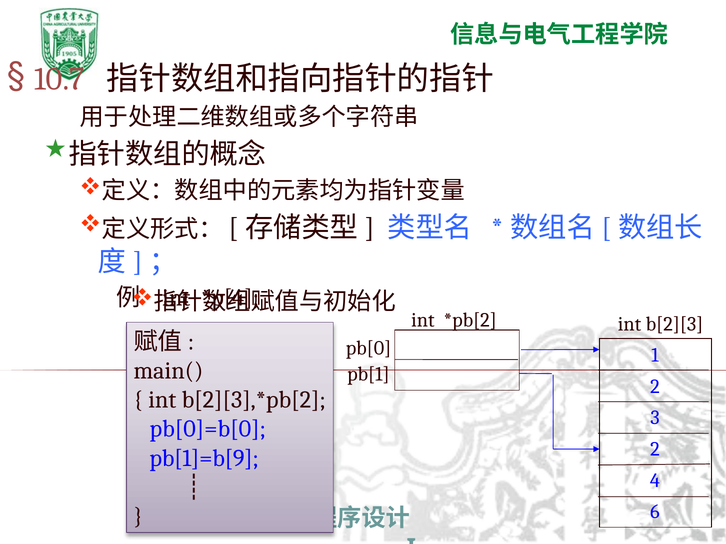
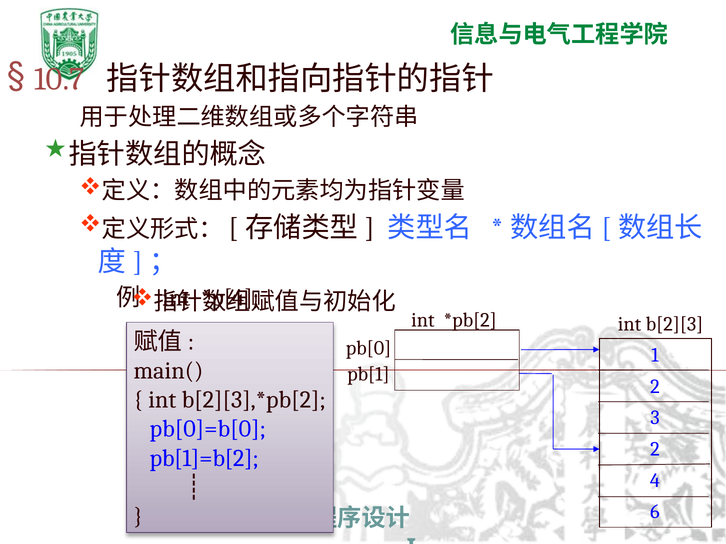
pb[1]=b[9: pb[1]=b[9 -> pb[1]=b[2
